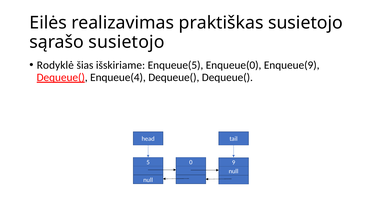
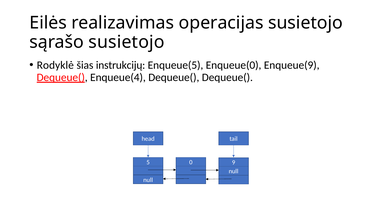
praktiškas: praktiškas -> operacijas
išskiriame: išskiriame -> instrukcijų
